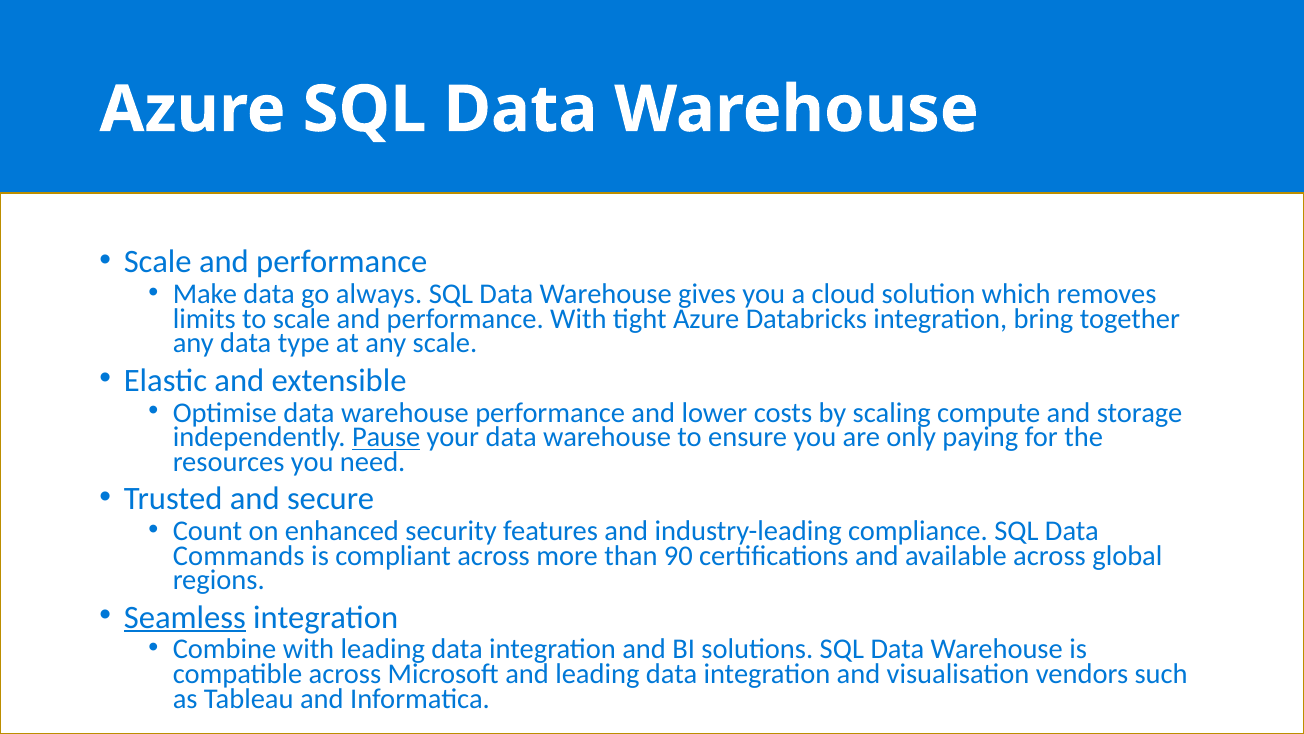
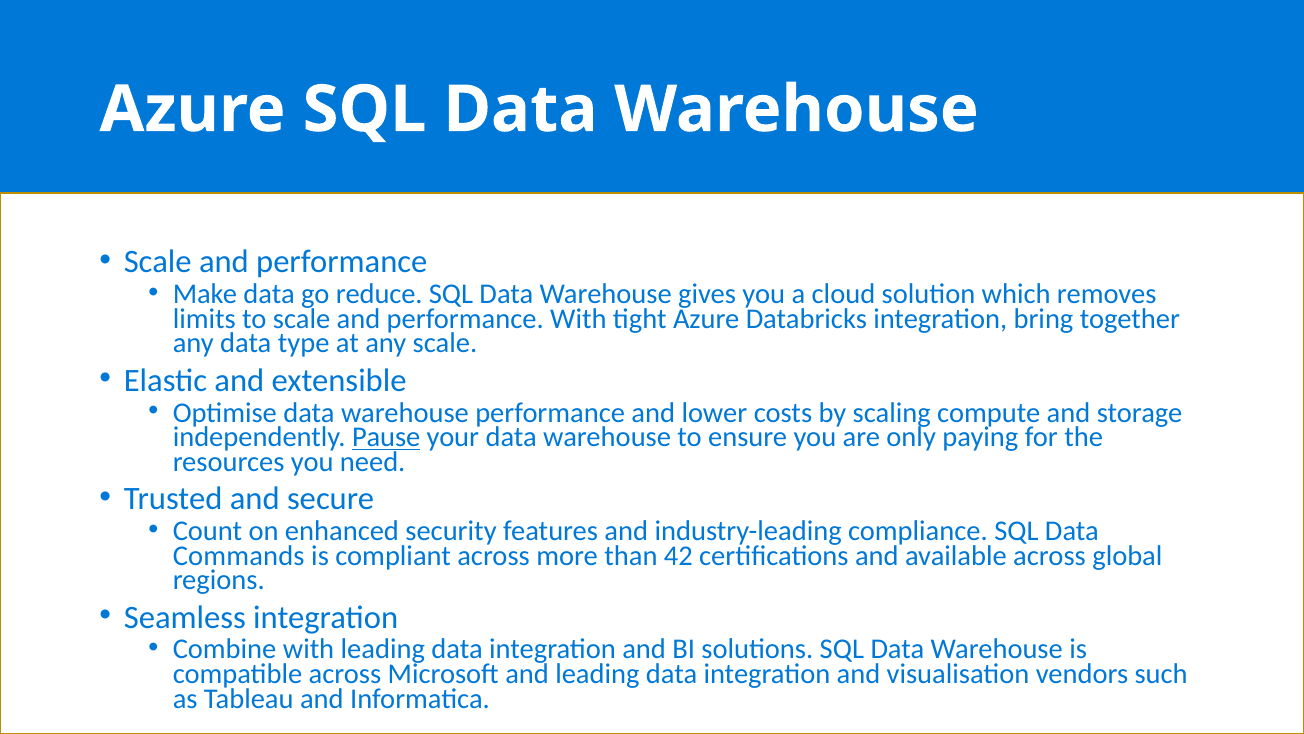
always: always -> reduce
90: 90 -> 42
Seamless underline: present -> none
